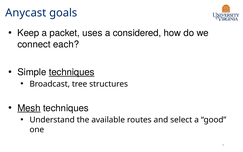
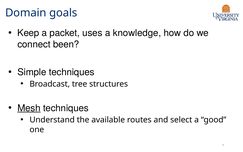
Anycast: Anycast -> Domain
considered: considered -> knowledge
each: each -> been
techniques at (72, 72) underline: present -> none
